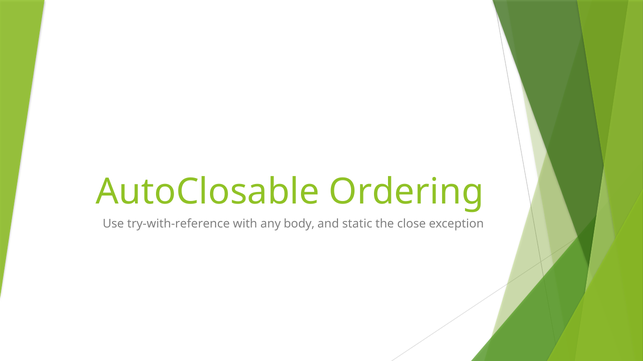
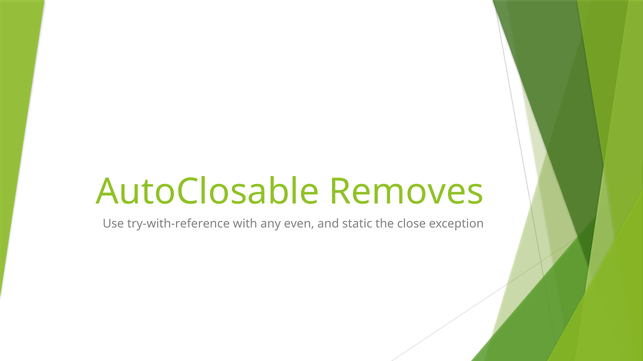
Ordering: Ordering -> Removes
body: body -> even
